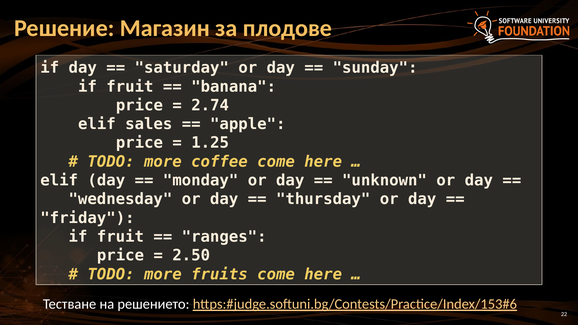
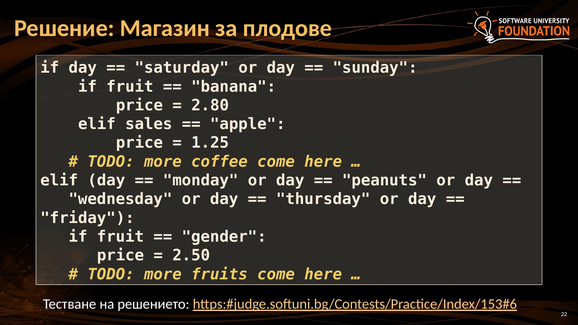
2.74: 2.74 -> 2.80
unknown: unknown -> peanuts
ranges: ranges -> gender
